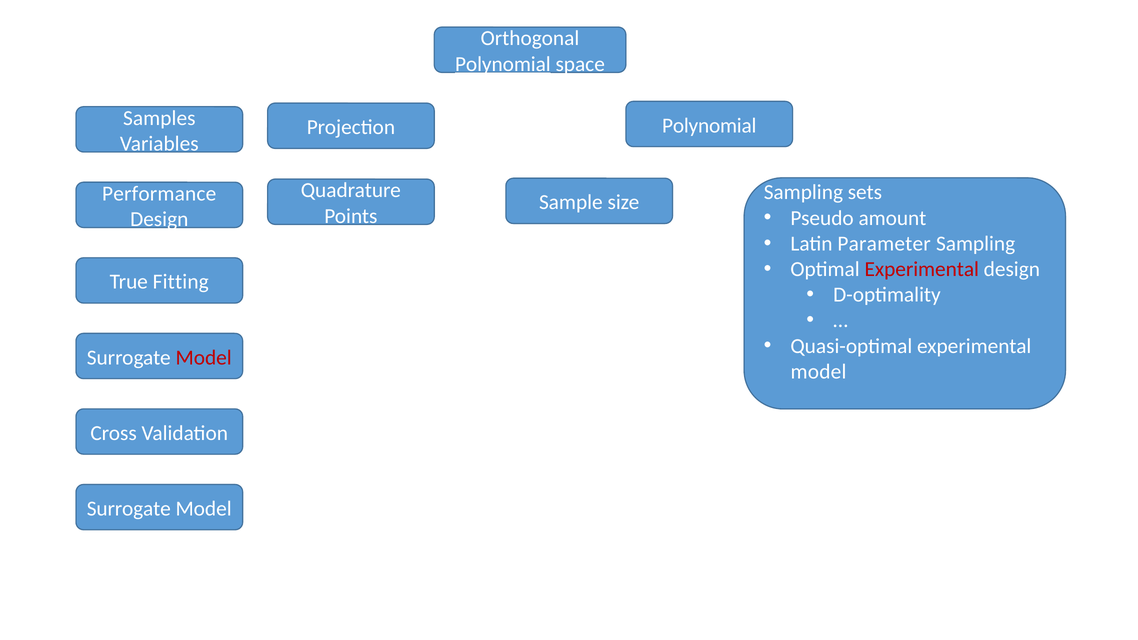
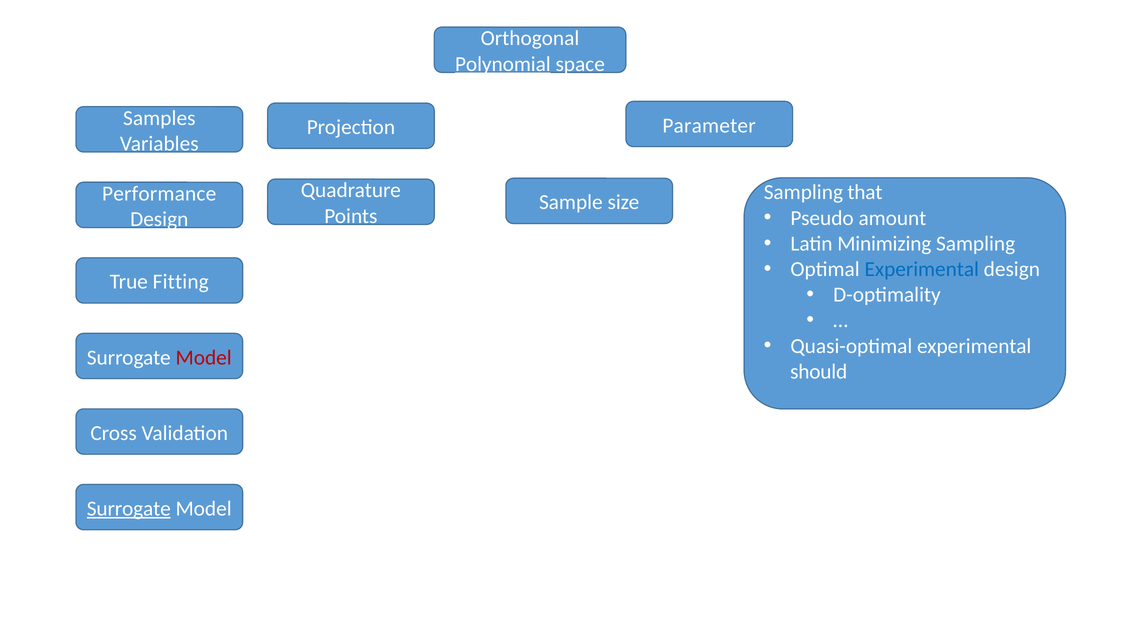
Projection Polynomial: Polynomial -> Parameter
sets: sets -> that
Parameter: Parameter -> Minimizing
Experimental at (922, 269) colour: red -> blue
model at (819, 372): model -> should
Surrogate at (129, 509) underline: none -> present
